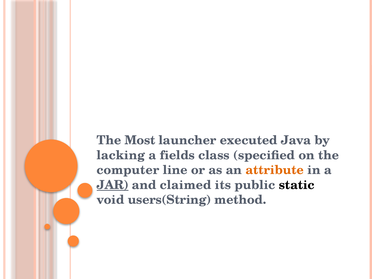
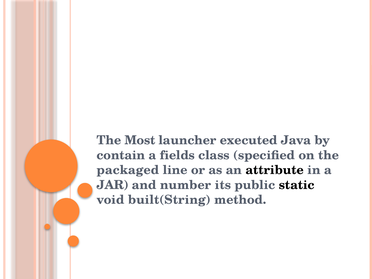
lacking: lacking -> contain
computer: computer -> packaged
attribute colour: orange -> black
JAR underline: present -> none
claimed: claimed -> number
users(String: users(String -> built(String
